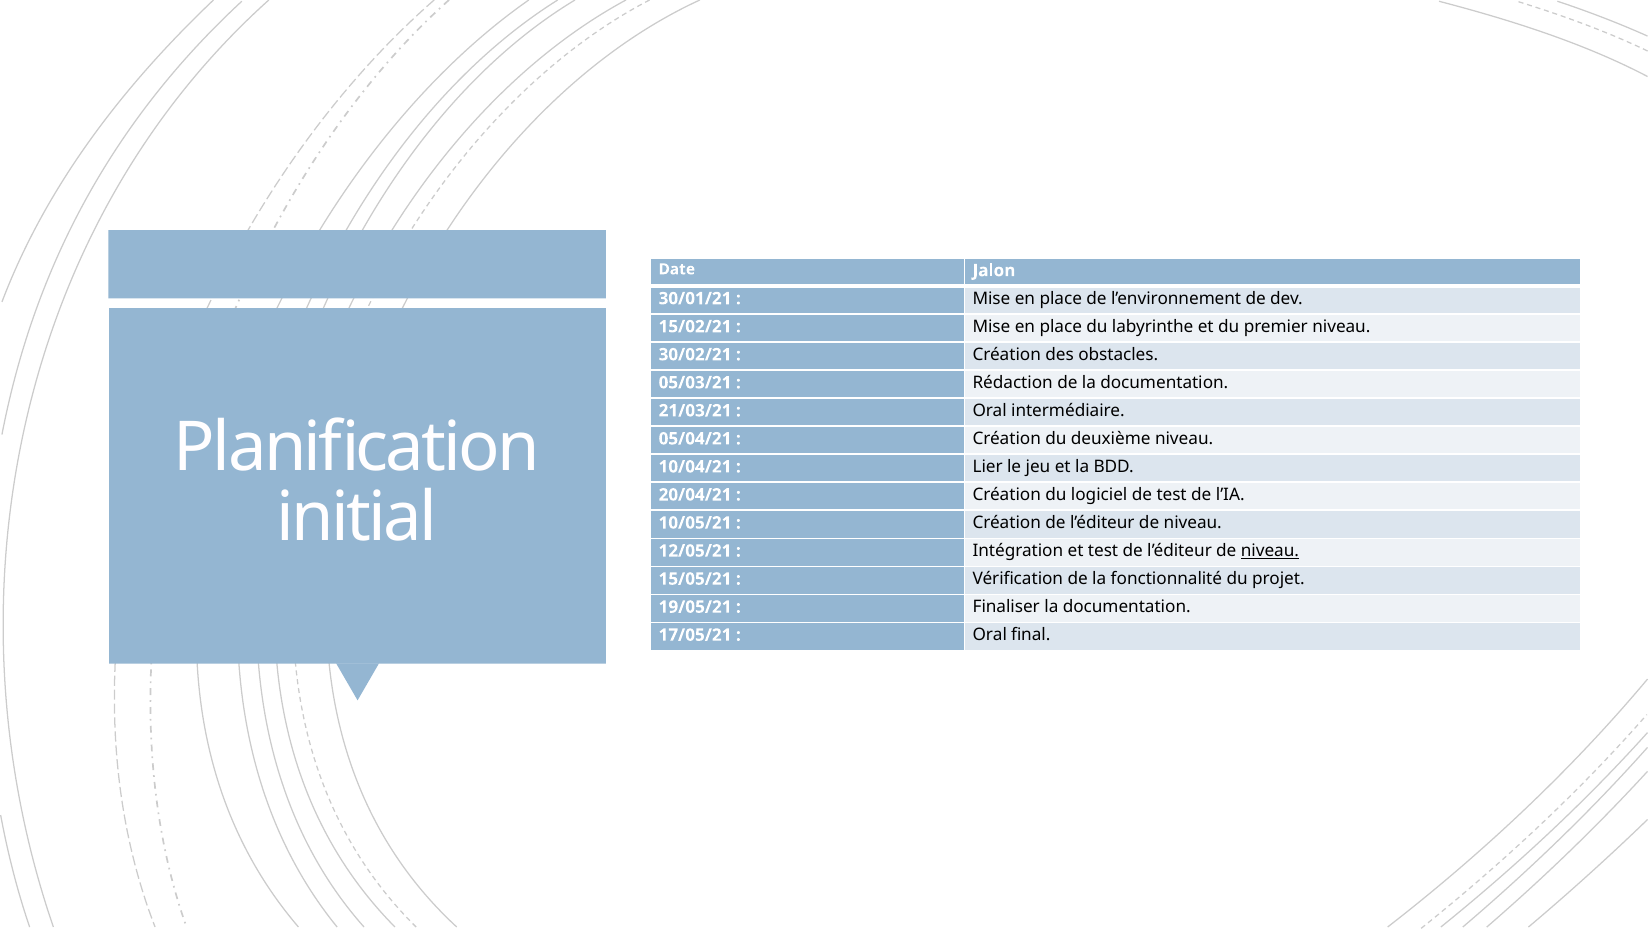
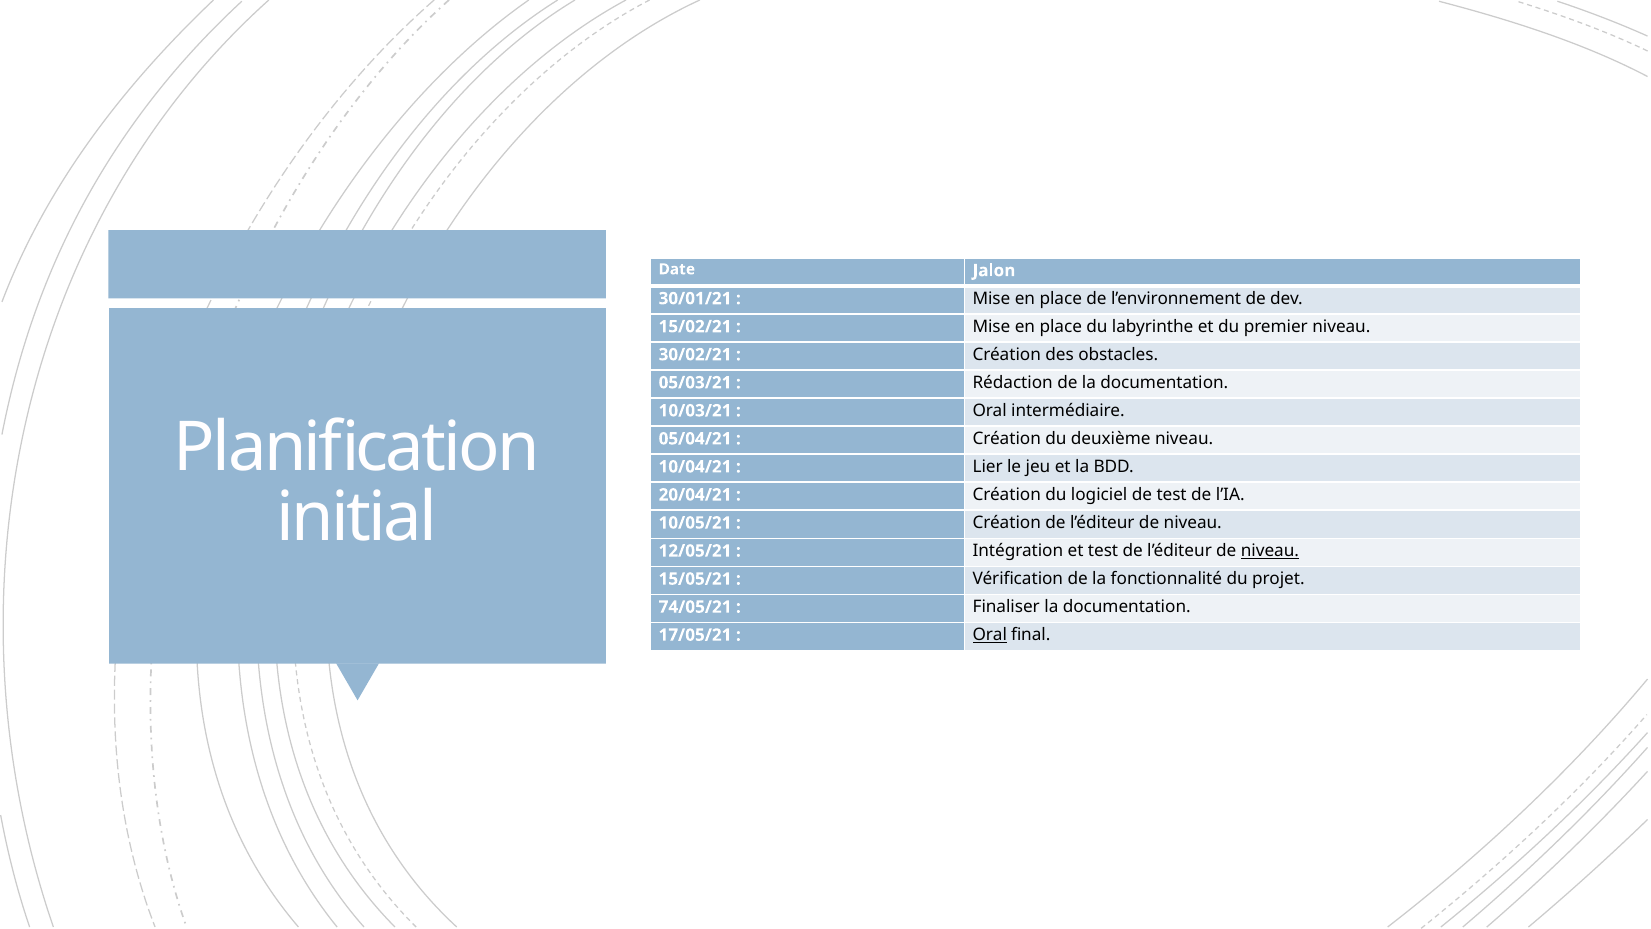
21/03/21: 21/03/21 -> 10/03/21
19/05/21: 19/05/21 -> 74/05/21
Oral at (990, 635) underline: none -> present
